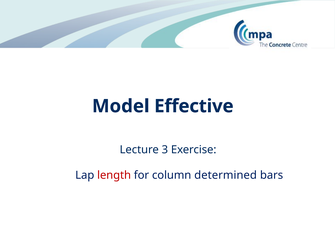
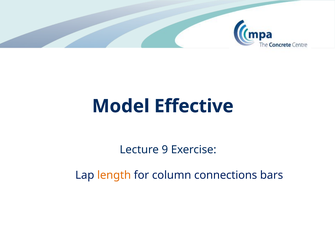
3: 3 -> 9
length colour: red -> orange
determined: determined -> connections
